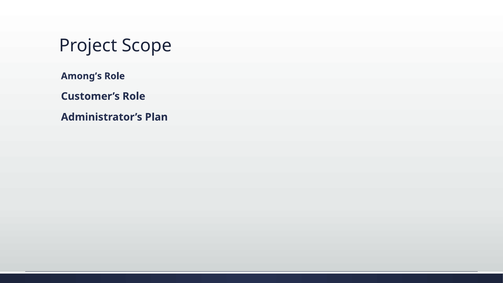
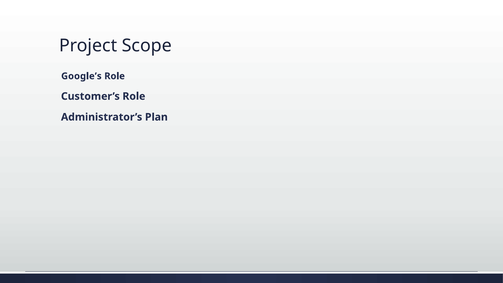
Among’s: Among’s -> Google’s
